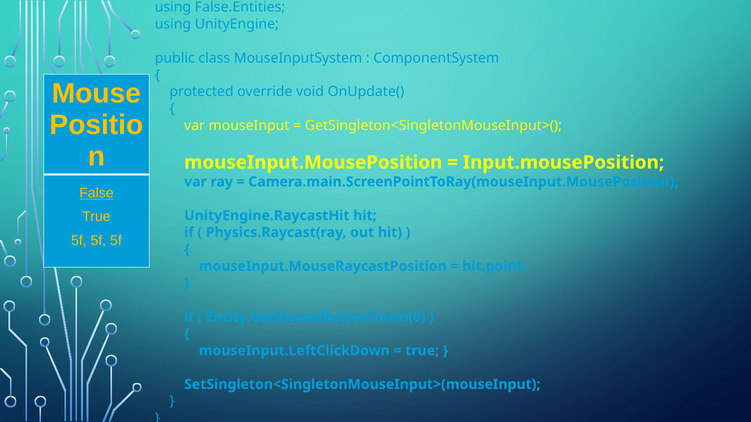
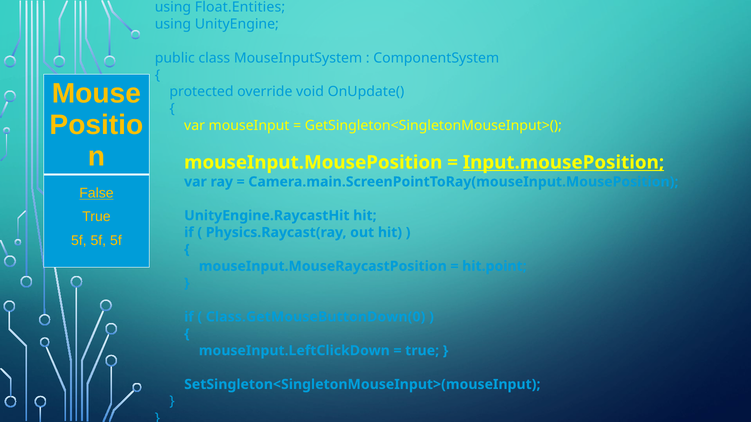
False.Entities: False.Entities -> Float.Entities
Input.mousePosition underline: none -> present
Entity.GetMouseButtonDown(0: Entity.GetMouseButtonDown(0 -> Class.GetMouseButtonDown(0
